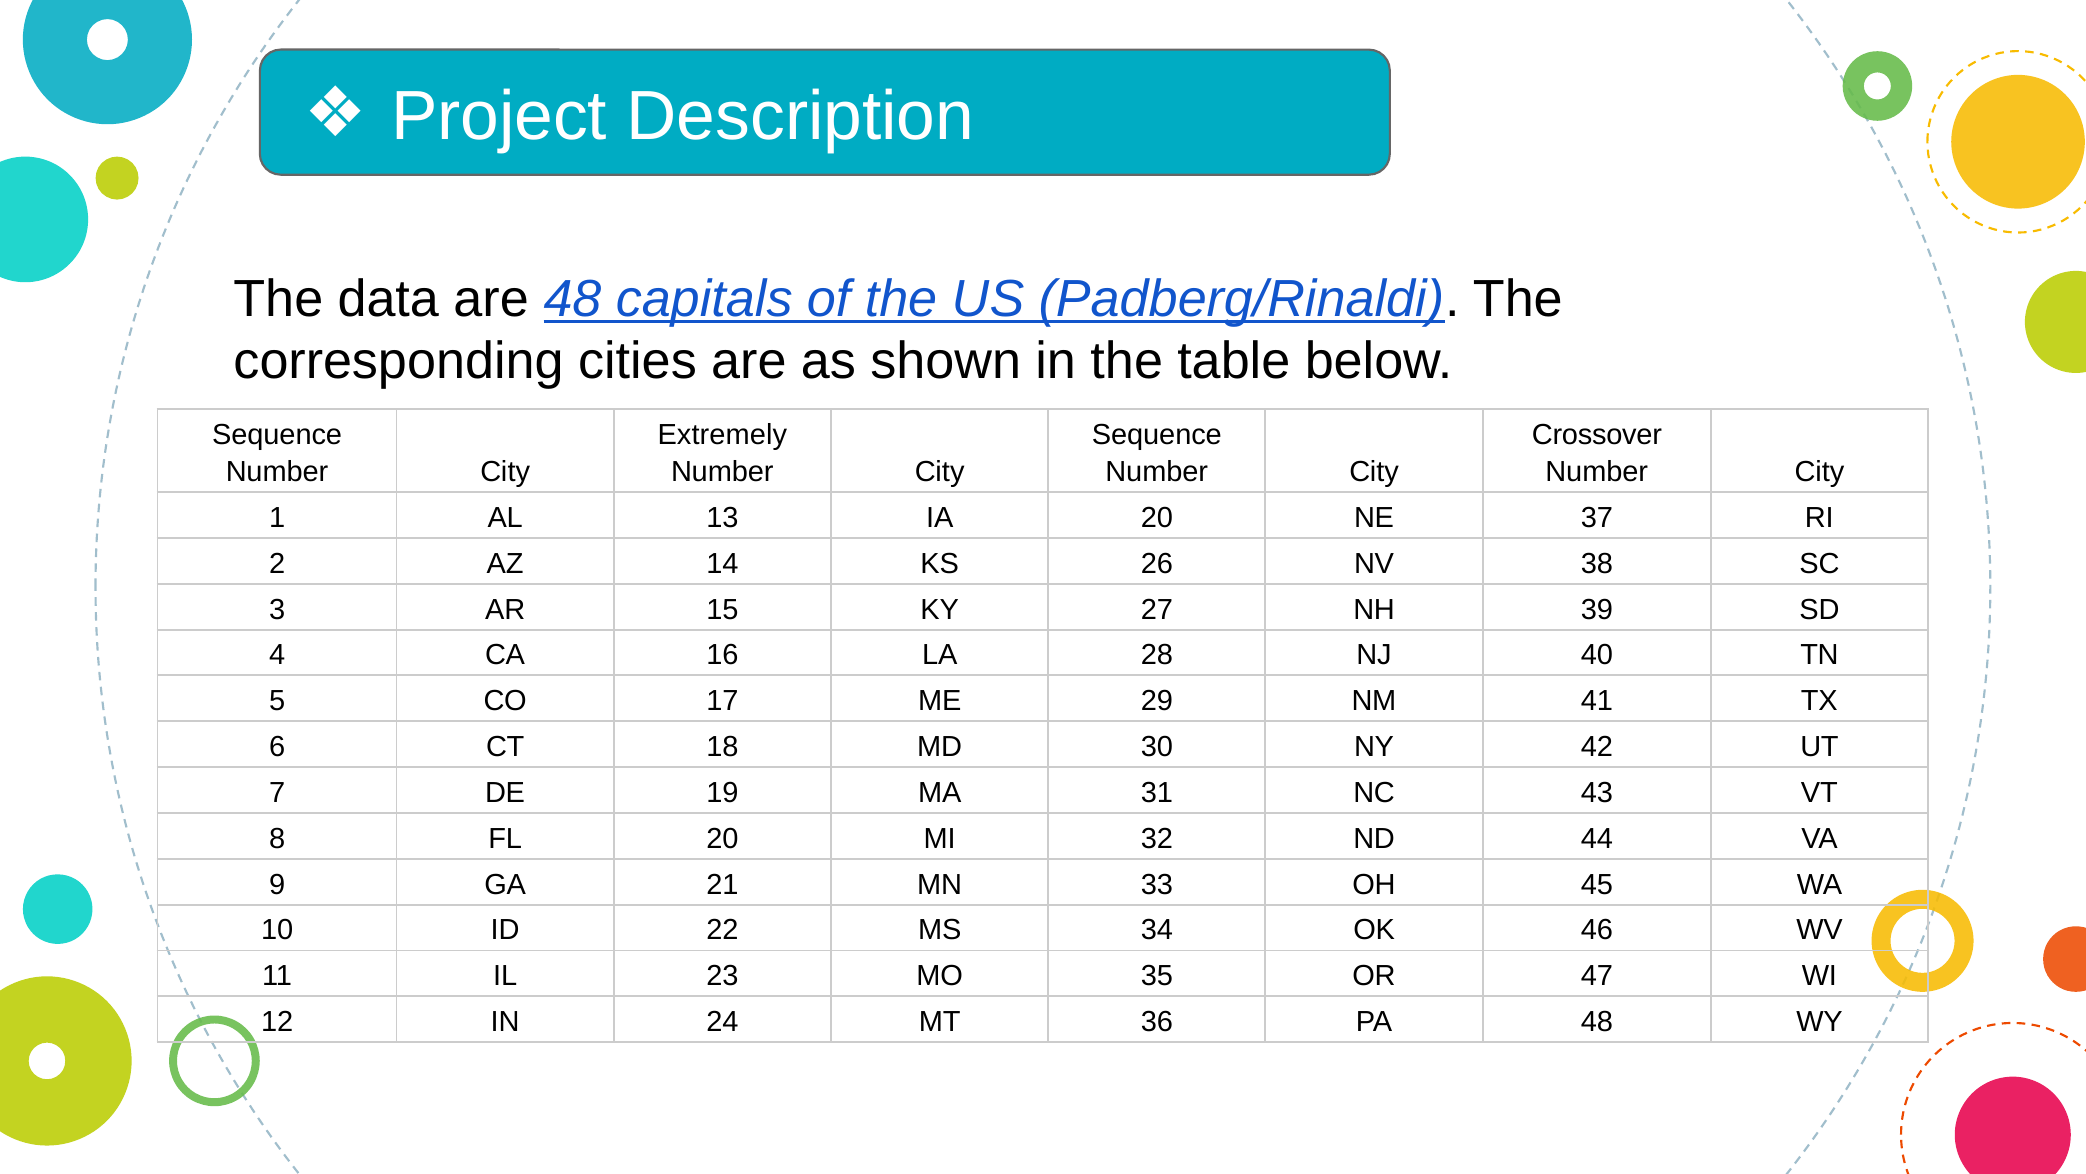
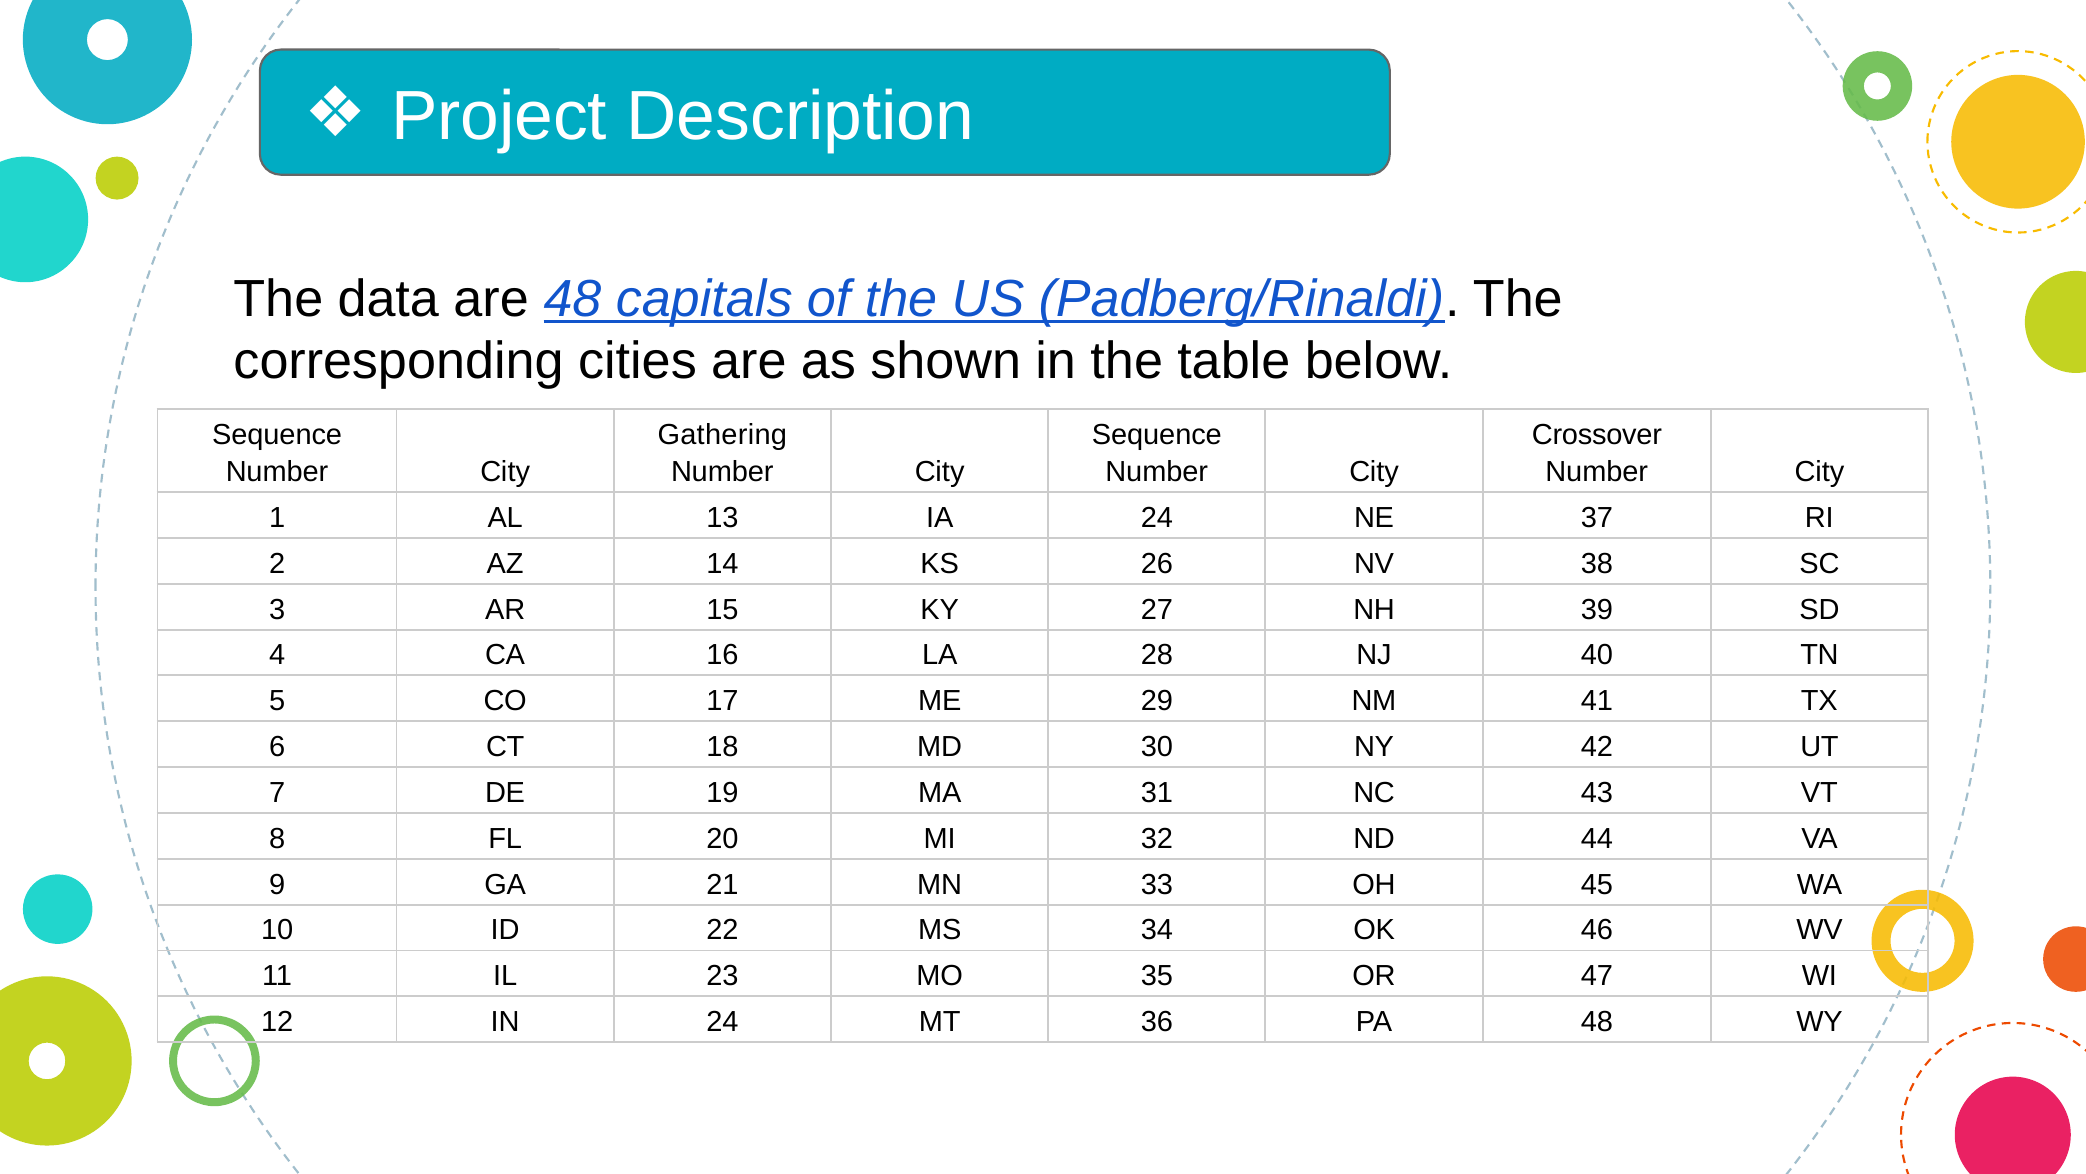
Extremely: Extremely -> Gathering
IA 20: 20 -> 24
